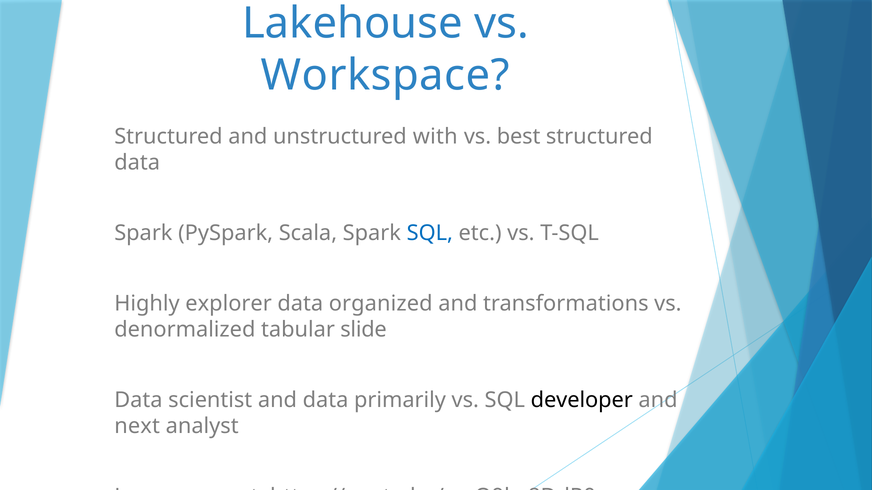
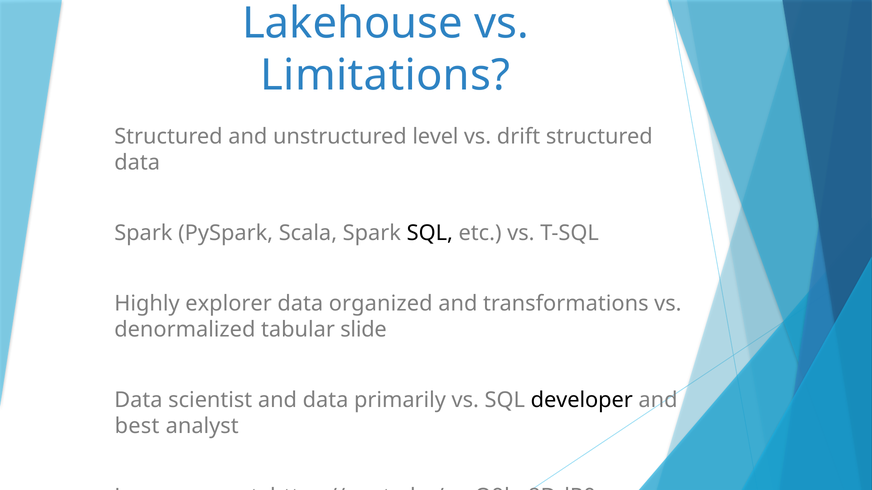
Workspace: Workspace -> Limitations
with: with -> level
best: best -> drift
SQL at (430, 233) colour: blue -> black
next: next -> best
